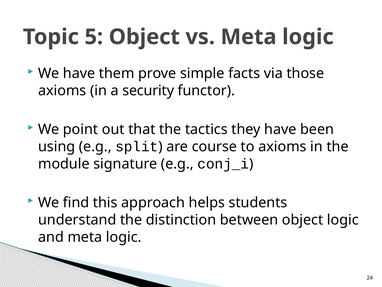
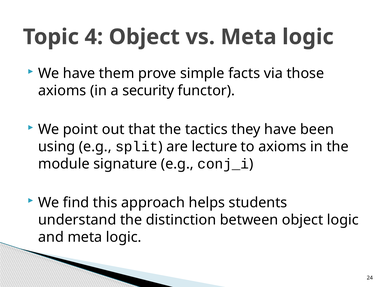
5: 5 -> 4
course: course -> lecture
